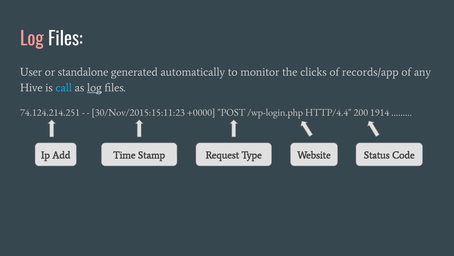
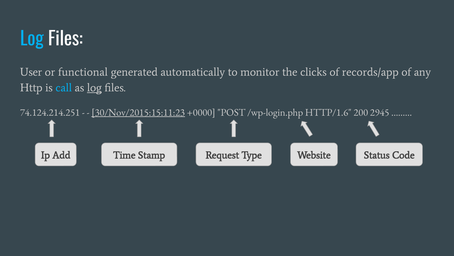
Log at (32, 39) colour: pink -> light blue
standalone: standalone -> functional
Hive: Hive -> Http
30/Nov/2015:15:11:23 underline: none -> present
HTTP/4.4: HTTP/4.4 -> HTTP/1.6
1914: 1914 -> 2945
